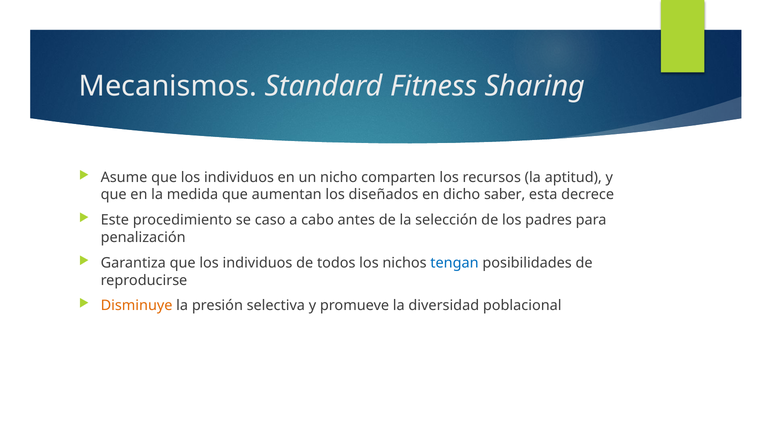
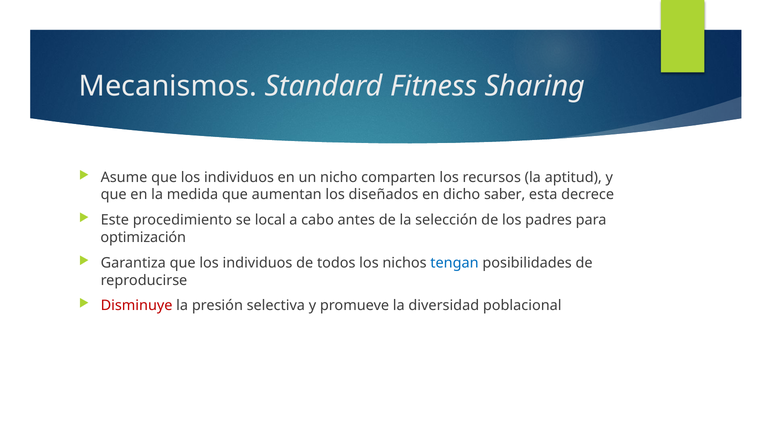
caso: caso -> local
penalización: penalización -> optimización
Disminuye colour: orange -> red
